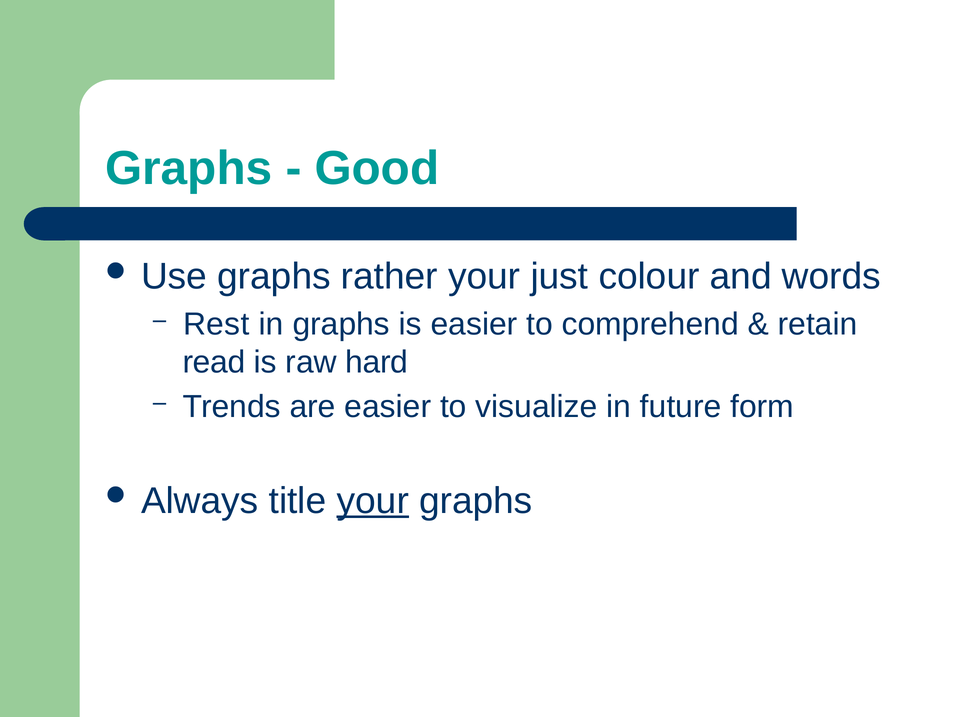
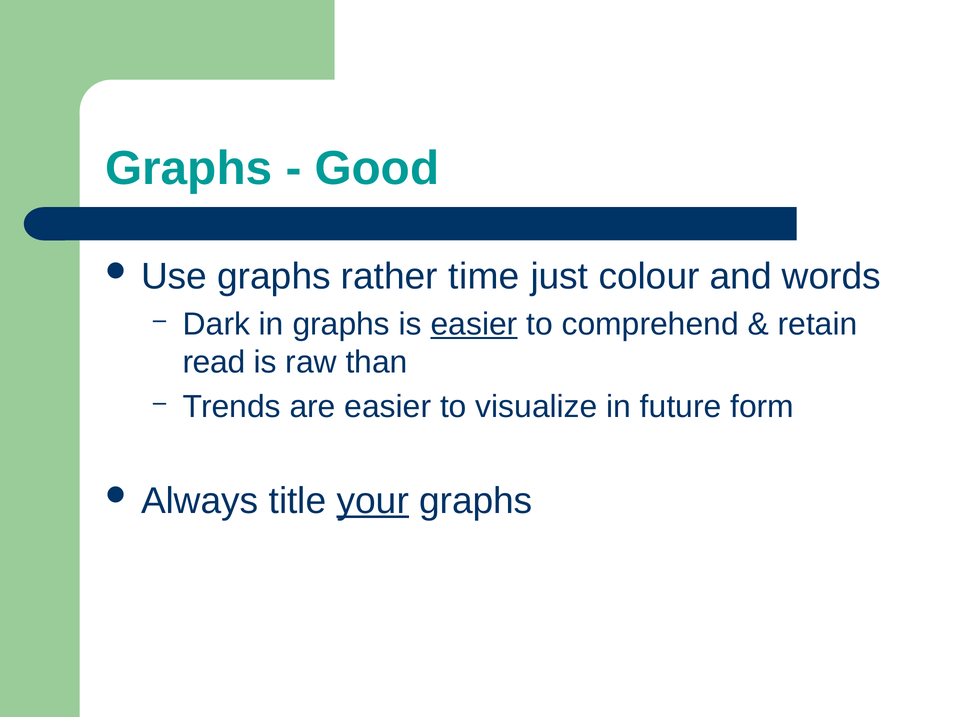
rather your: your -> time
Rest: Rest -> Dark
easier at (474, 324) underline: none -> present
hard: hard -> than
